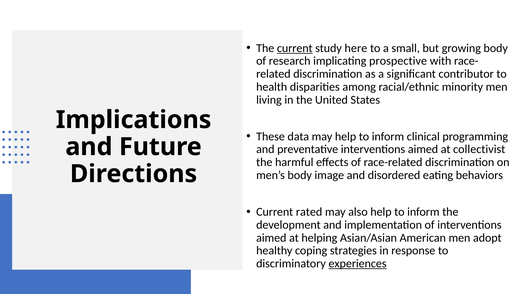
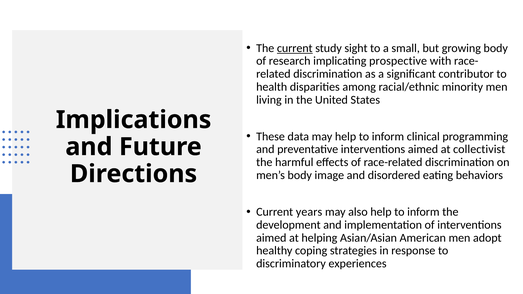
here: here -> sight
rated: rated -> years
experiences underline: present -> none
